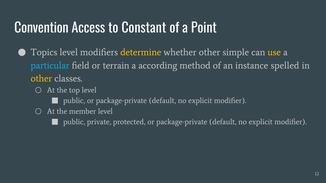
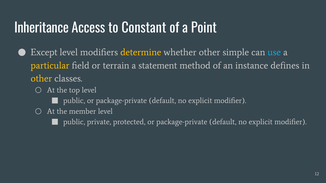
Convention: Convention -> Inheritance
Topics: Topics -> Except
use colour: yellow -> light blue
particular colour: light blue -> yellow
according: according -> statement
spelled: spelled -> defines
